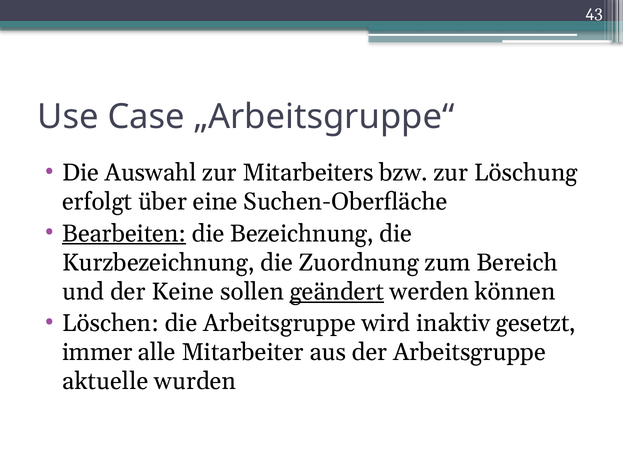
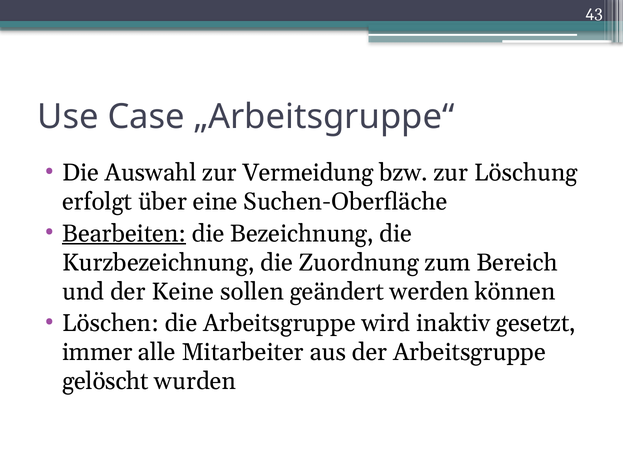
Mitarbeiters: Mitarbeiters -> Vermeidung
geändert underline: present -> none
aktuelle: aktuelle -> gelöscht
